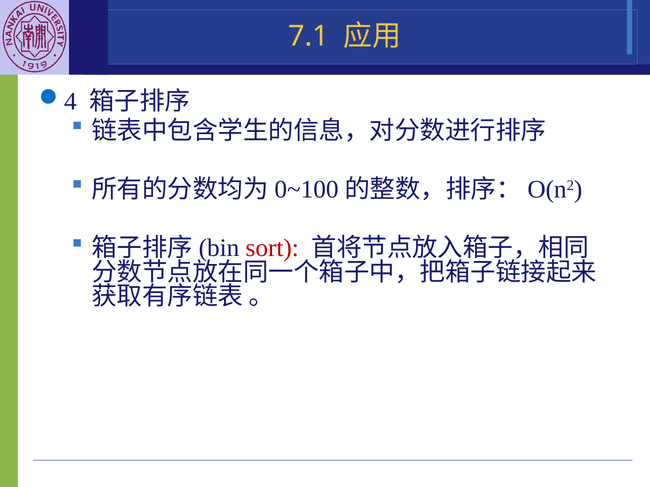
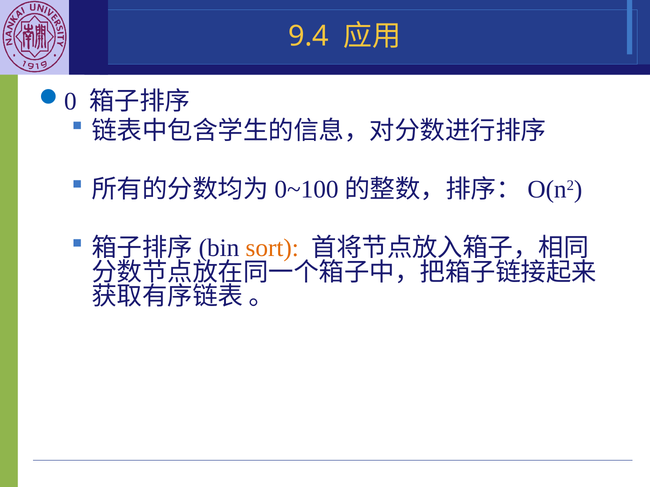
7.1: 7.1 -> 9.4
4: 4 -> 0
sort colour: red -> orange
